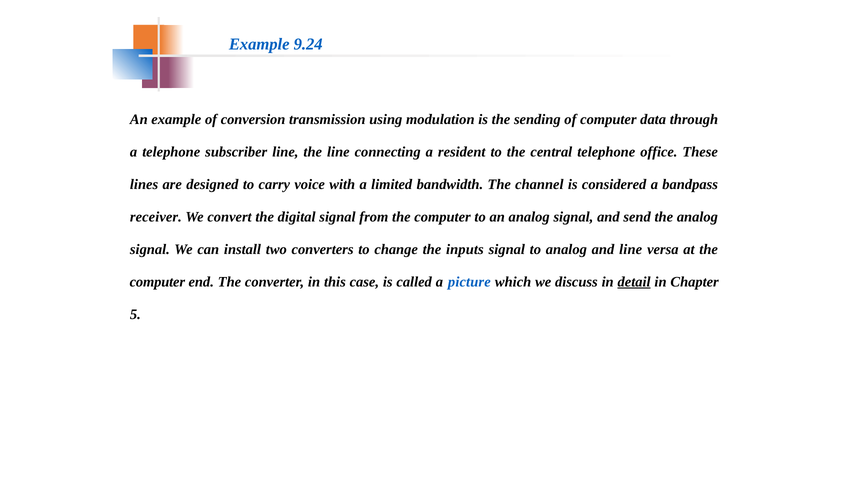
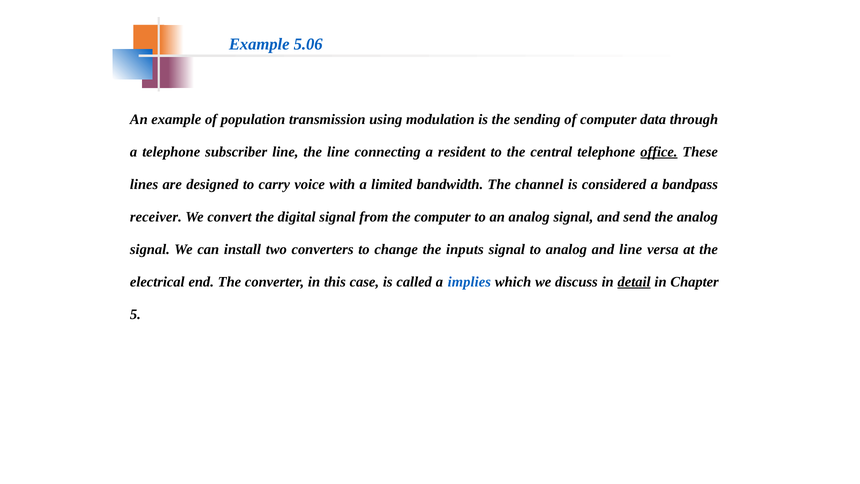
9.24: 9.24 -> 5.06
conversion: conversion -> population
office underline: none -> present
computer at (157, 282): computer -> electrical
picture: picture -> implies
